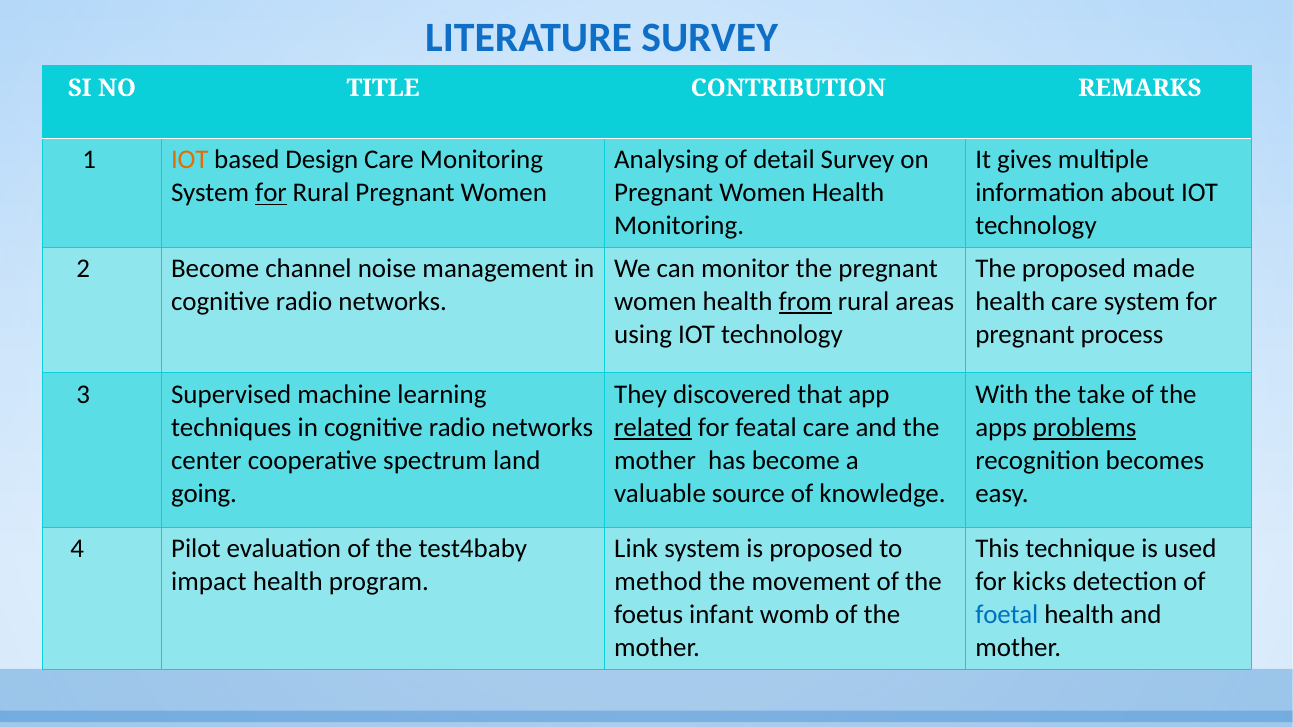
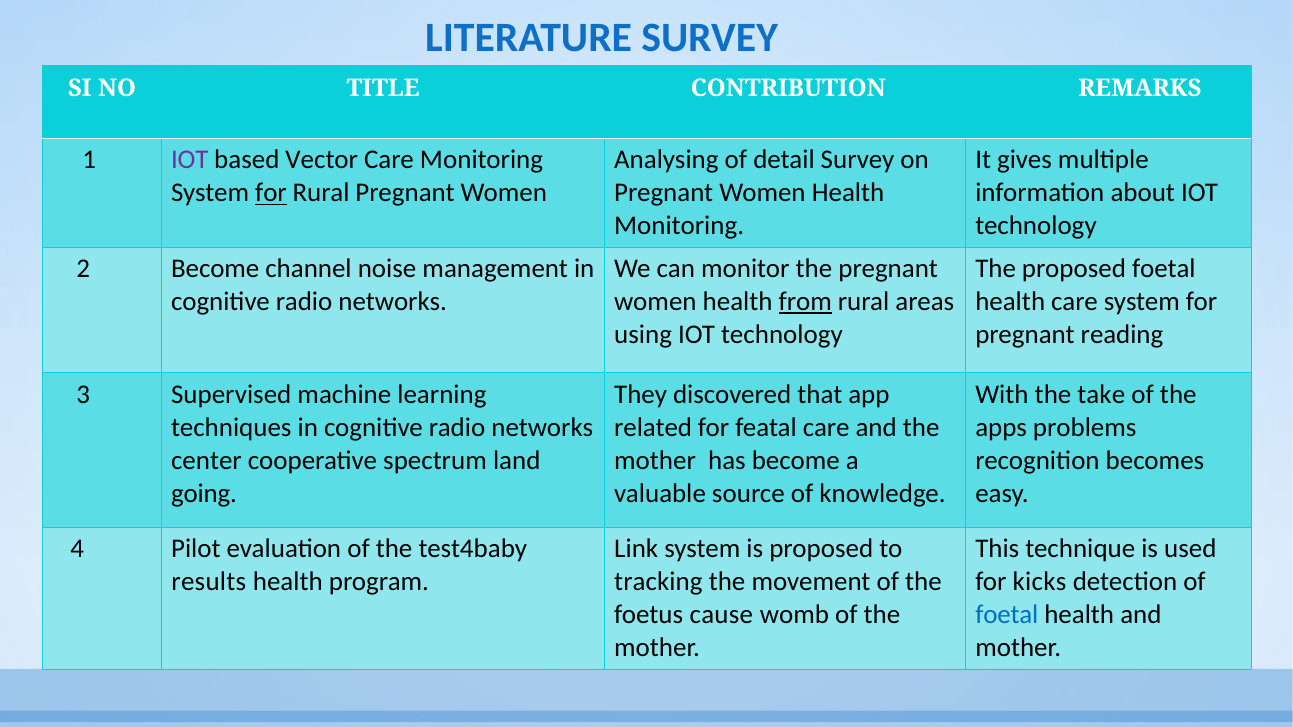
IOT at (190, 160) colour: orange -> purple
based Design: Design -> Vector
proposed made: made -> foetal
process: process -> reading
related at (653, 427) underline: present -> none
problems underline: present -> none
impact: impact -> results
method at (658, 582): method -> tracking
infant: infant -> cause
